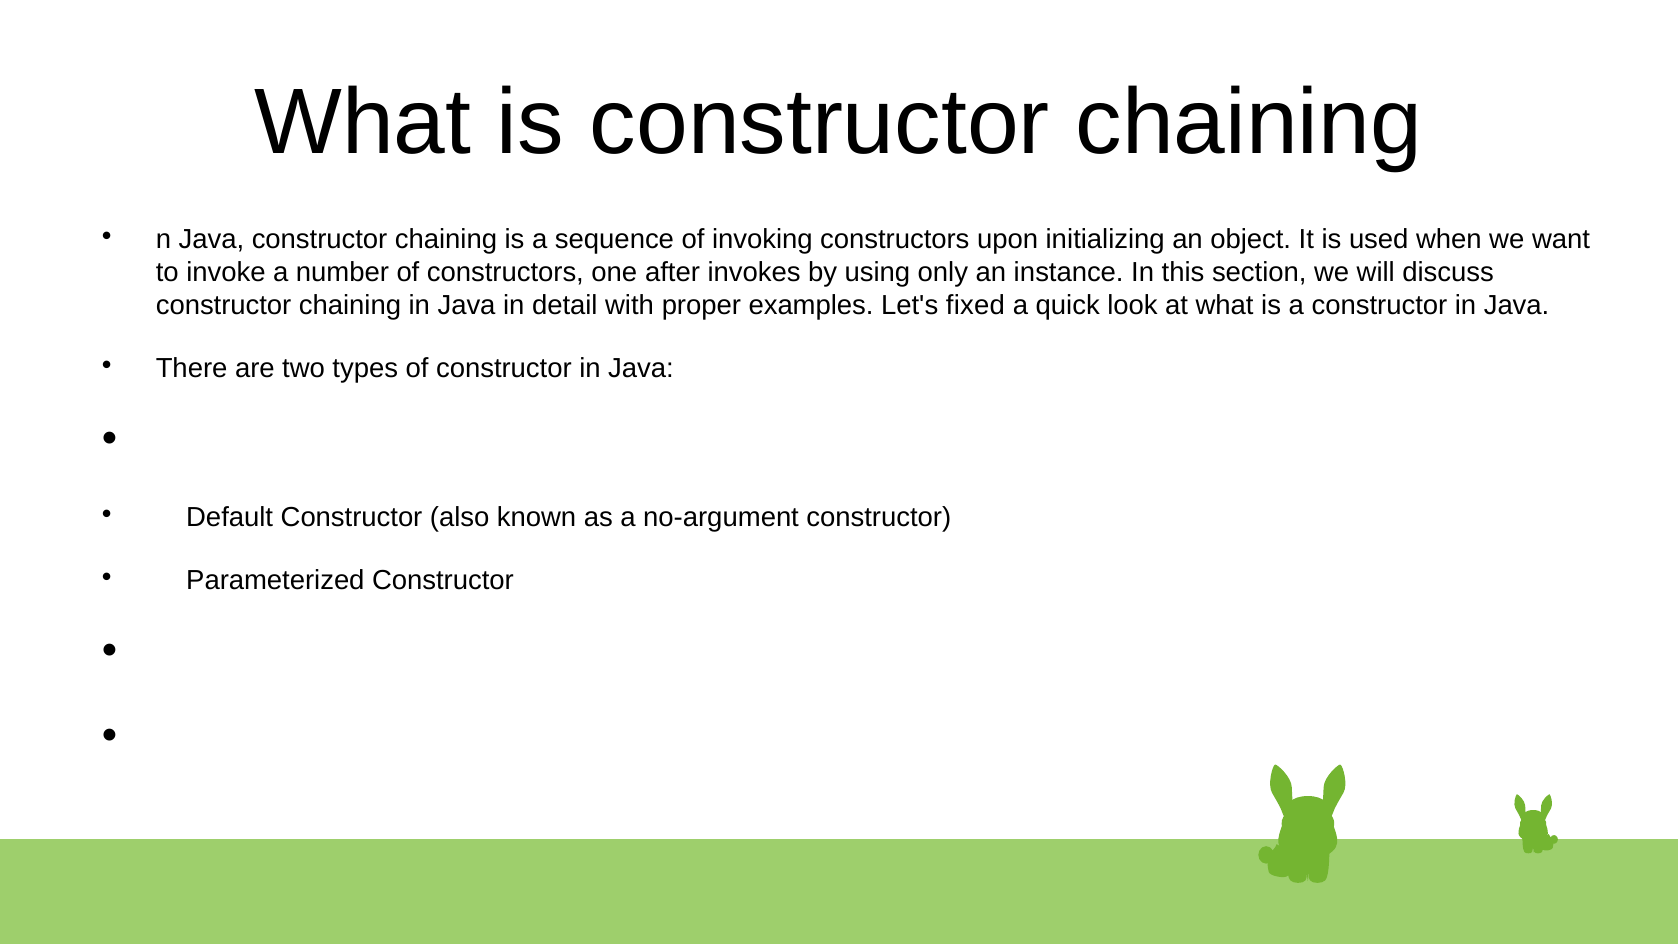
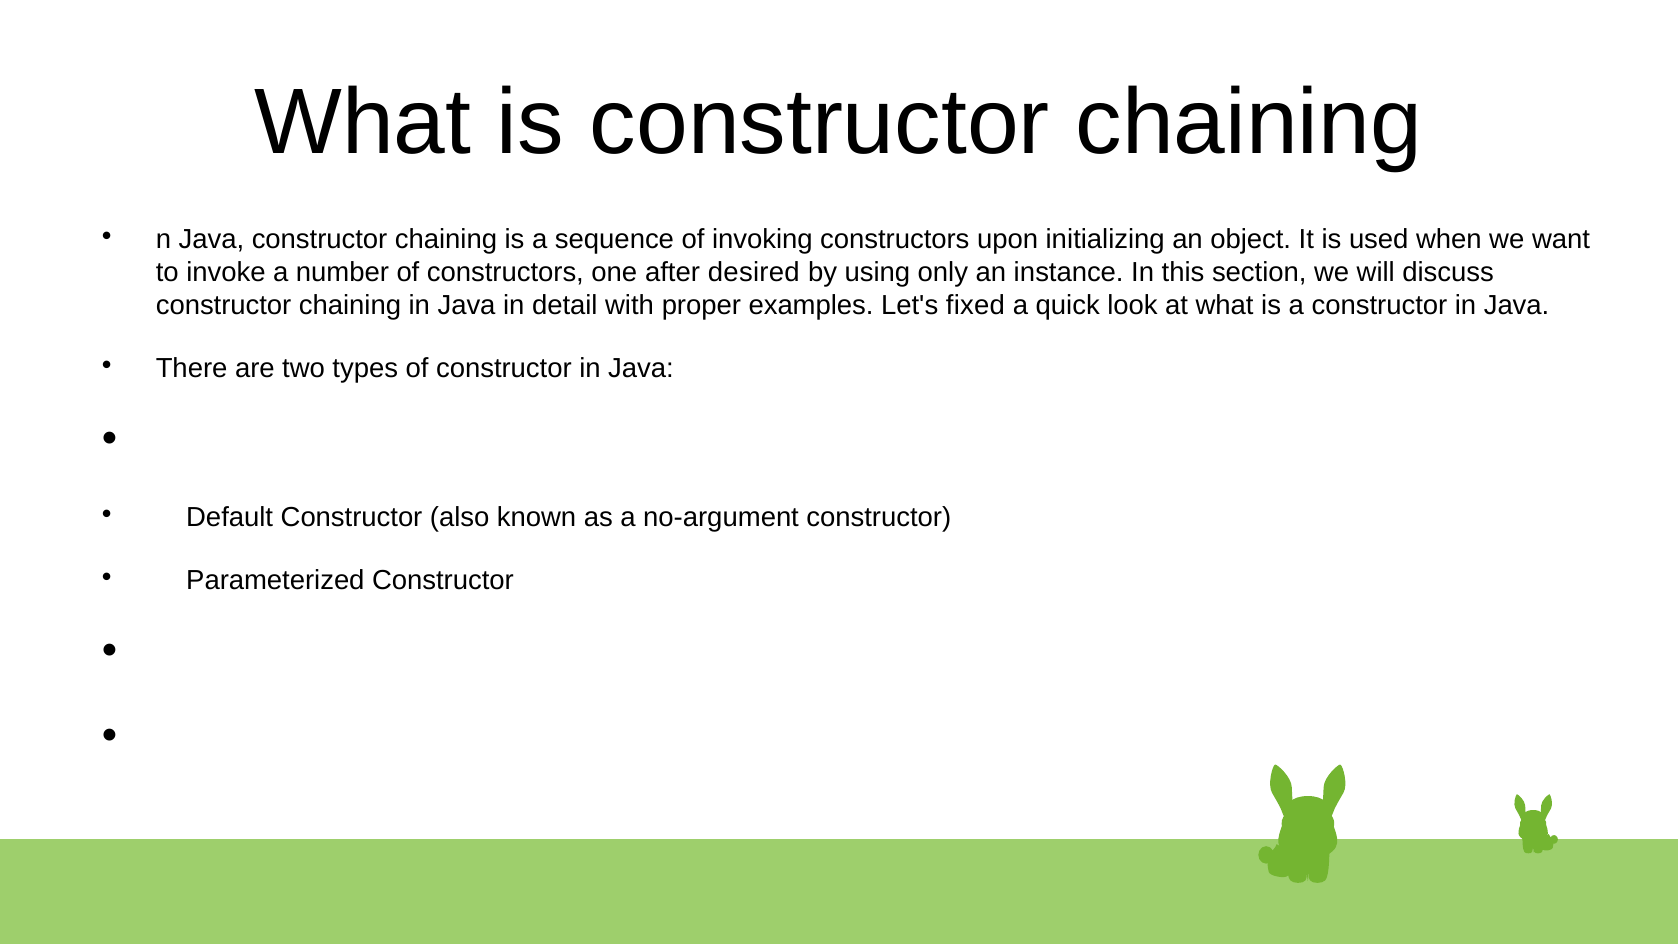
invokes: invokes -> desired
